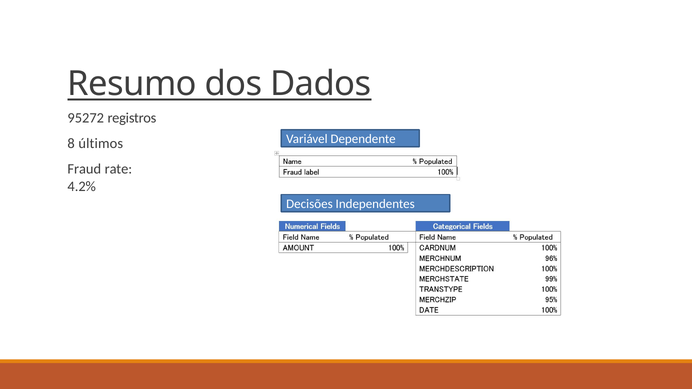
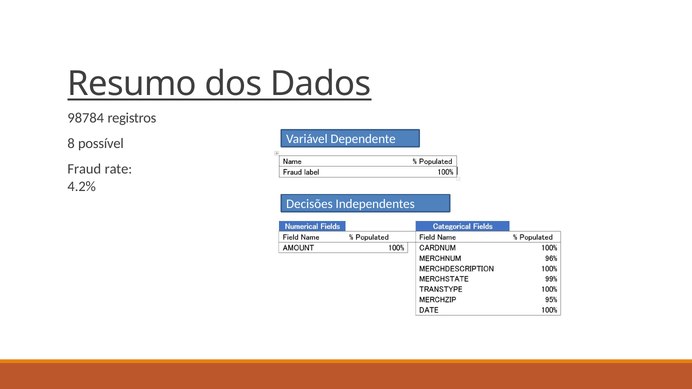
95272: 95272 -> 98784
últimos: últimos -> possível
